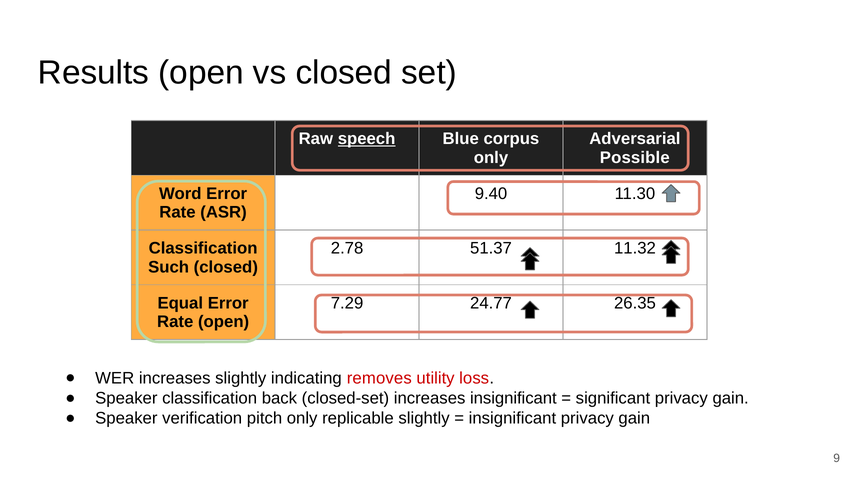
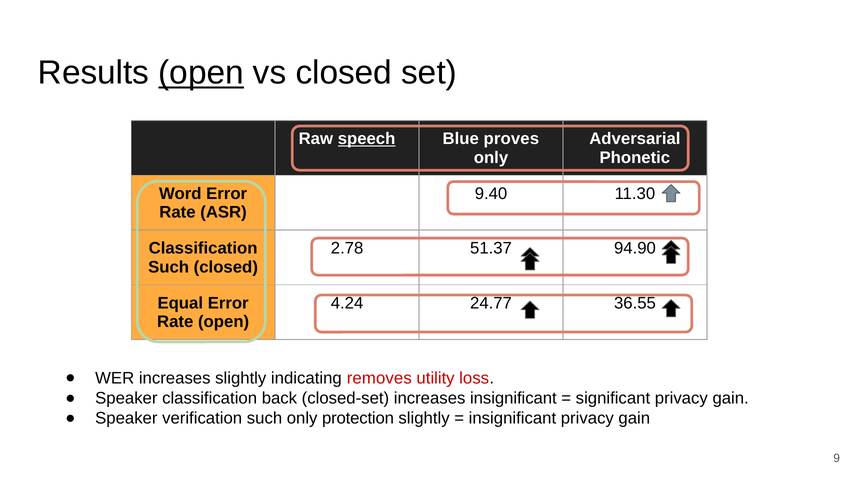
open at (201, 73) underline: none -> present
corpus: corpus -> proves
Possible: Possible -> Phonetic
11.32: 11.32 -> 94.90
7.29: 7.29 -> 4.24
26.35: 26.35 -> 36.55
verification pitch: pitch -> such
replicable: replicable -> protection
